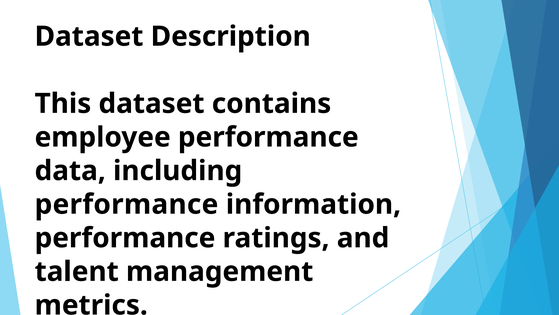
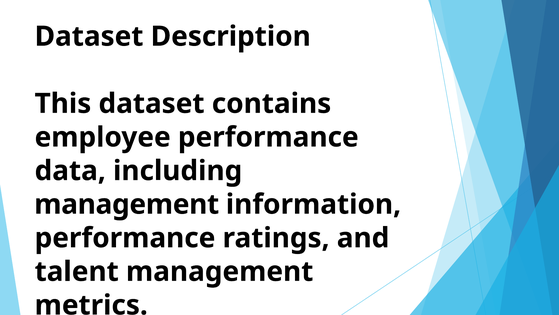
performance at (126, 204): performance -> management
